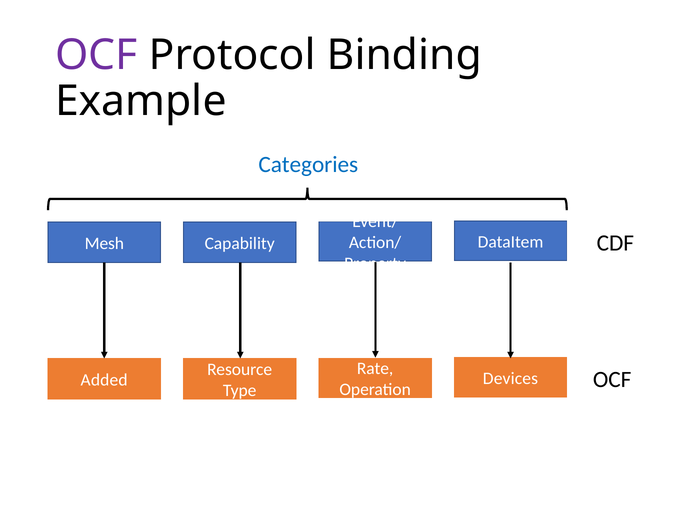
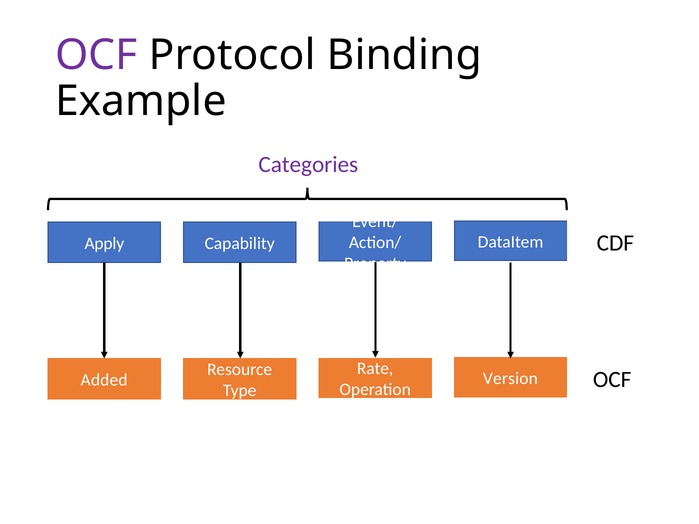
Categories colour: blue -> purple
Mesh: Mesh -> Apply
Devices: Devices -> Version
